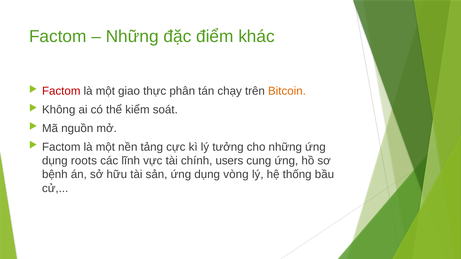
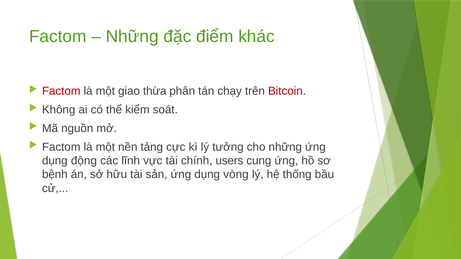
thực: thực -> thừa
Bitcoin colour: orange -> red
roots: roots -> động
